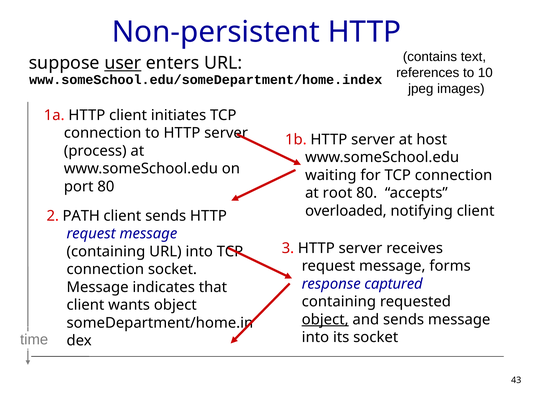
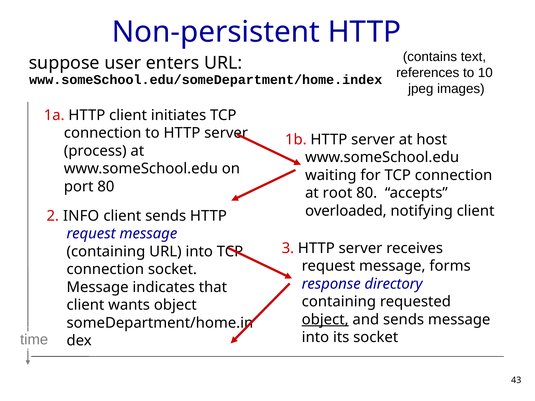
user underline: present -> none
PATH: PATH -> INFO
captured: captured -> directory
